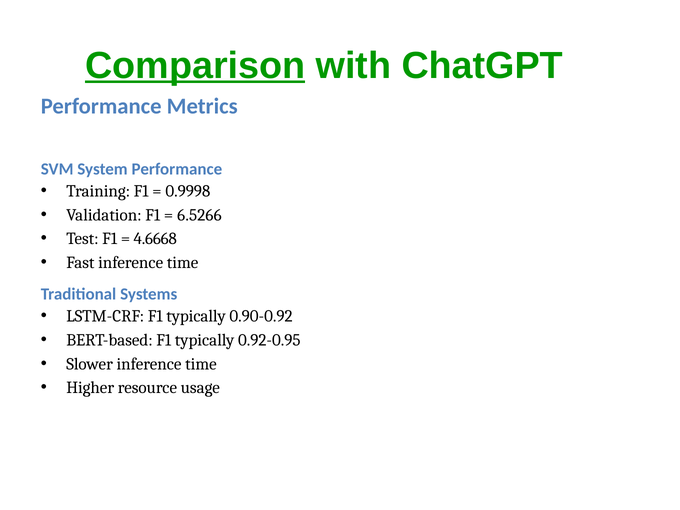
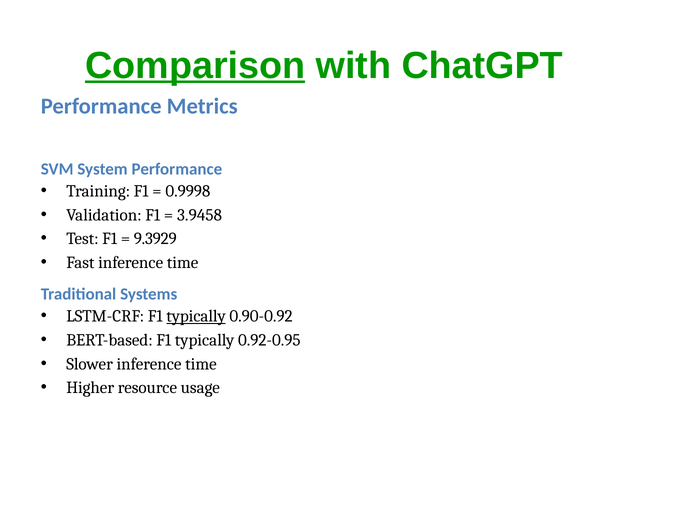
6.5266: 6.5266 -> 3.9458
4.6668: 4.6668 -> 9.3929
typically at (196, 316) underline: none -> present
